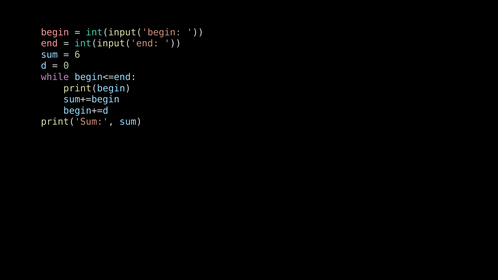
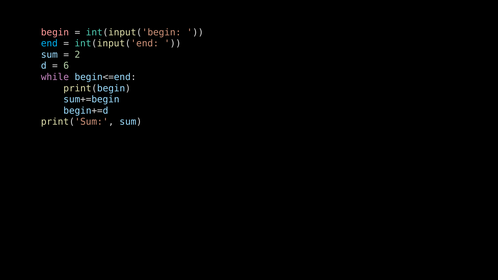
end colour: pink -> light blue
6: 6 -> 2
0: 0 -> 6
